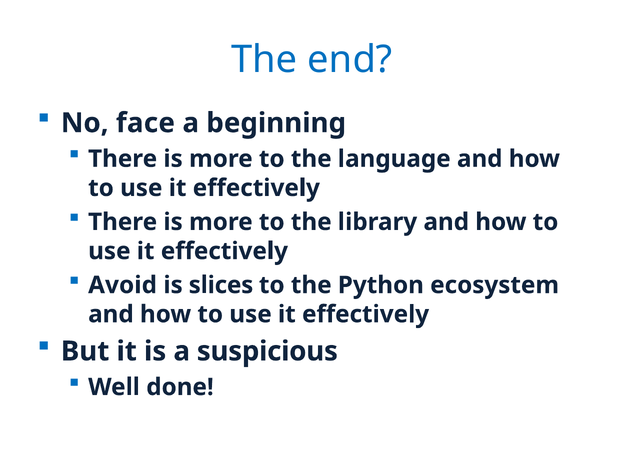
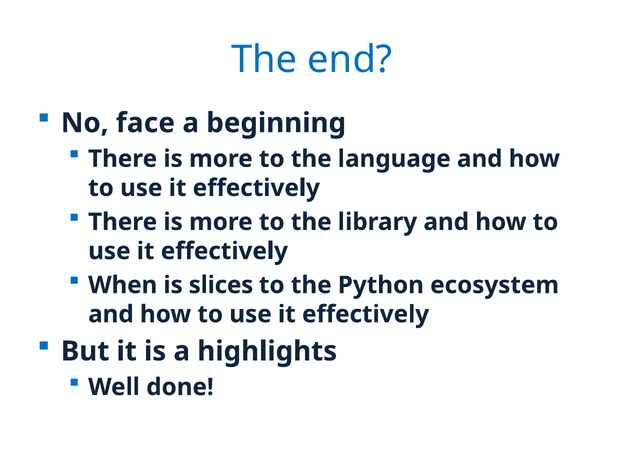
Avoid: Avoid -> When
suspicious: suspicious -> highlights
